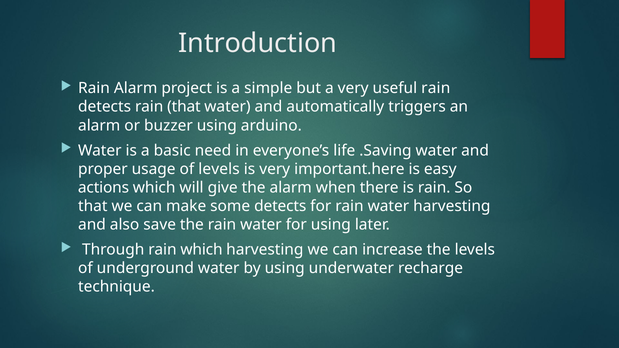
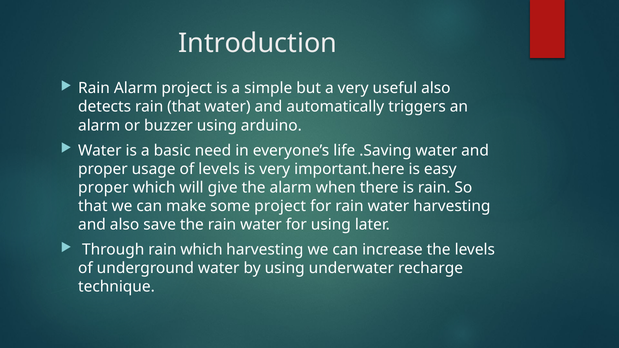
useful rain: rain -> also
actions at (104, 188): actions -> proper
some detects: detects -> project
